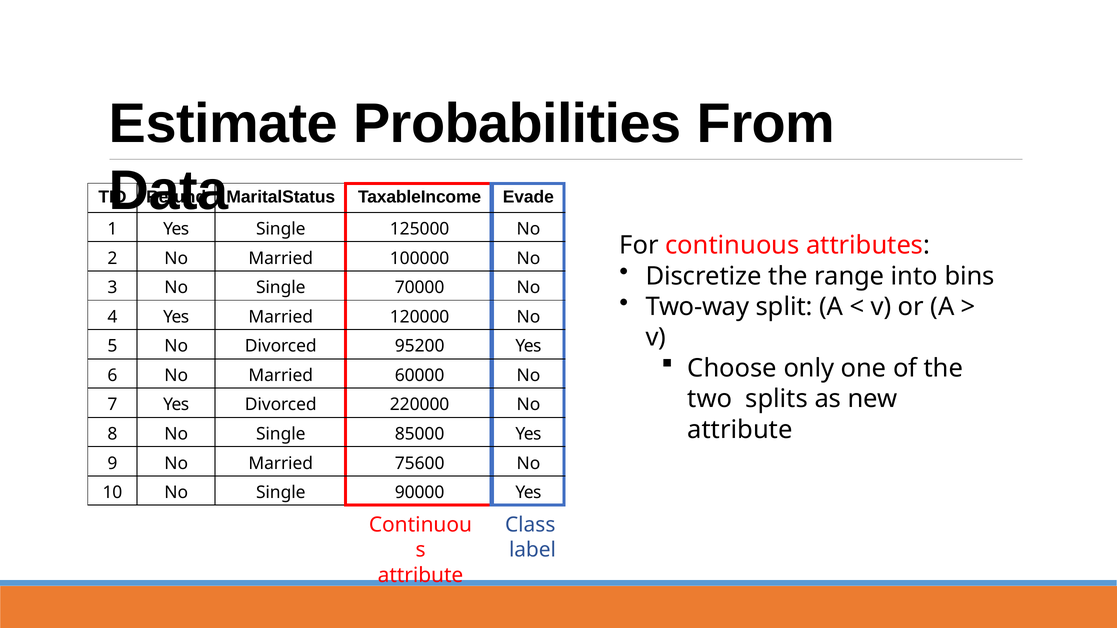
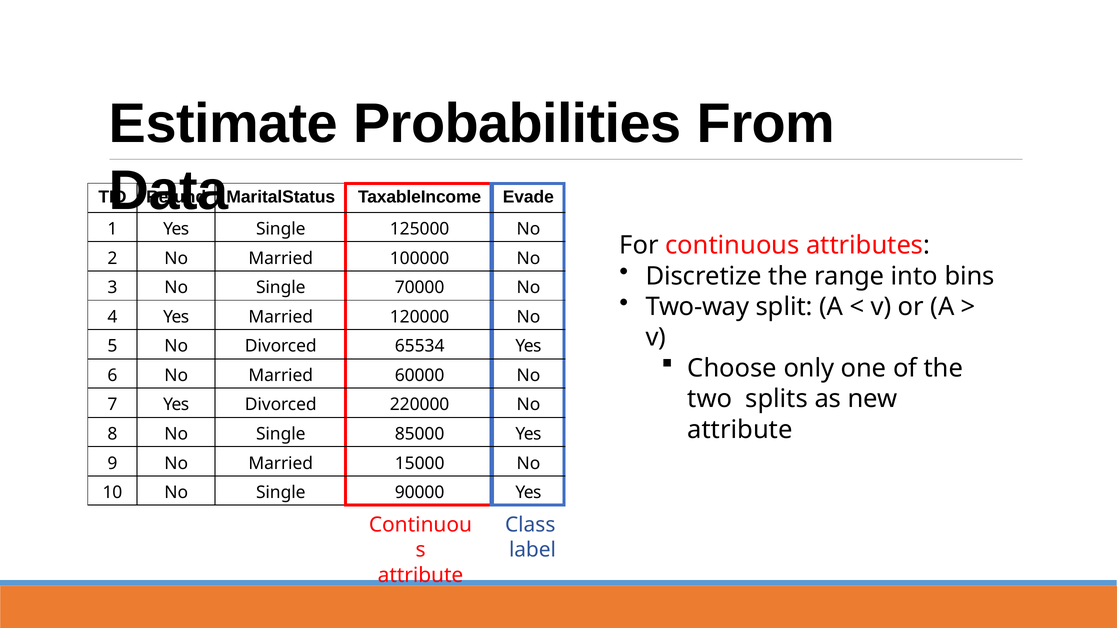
95200: 95200 -> 65534
75600: 75600 -> 15000
